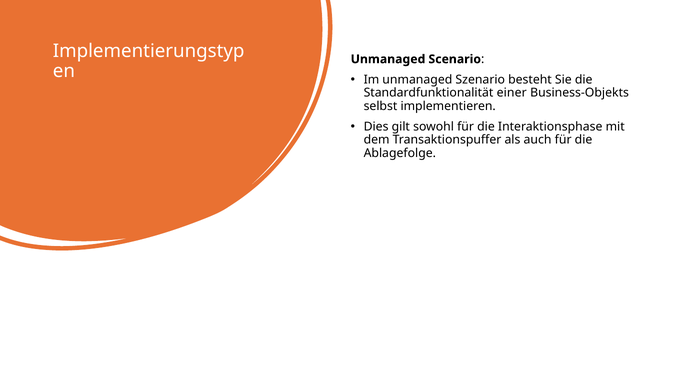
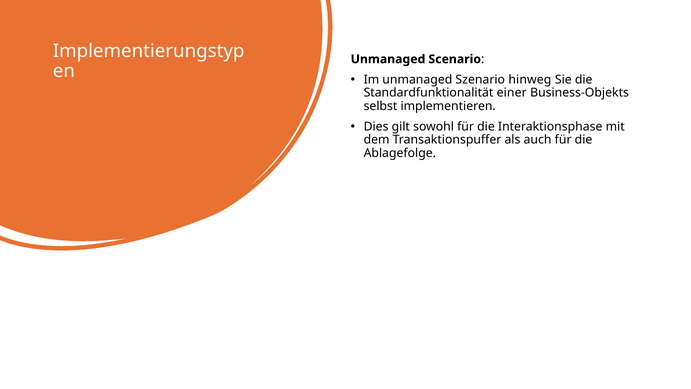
besteht: besteht -> hinweg
